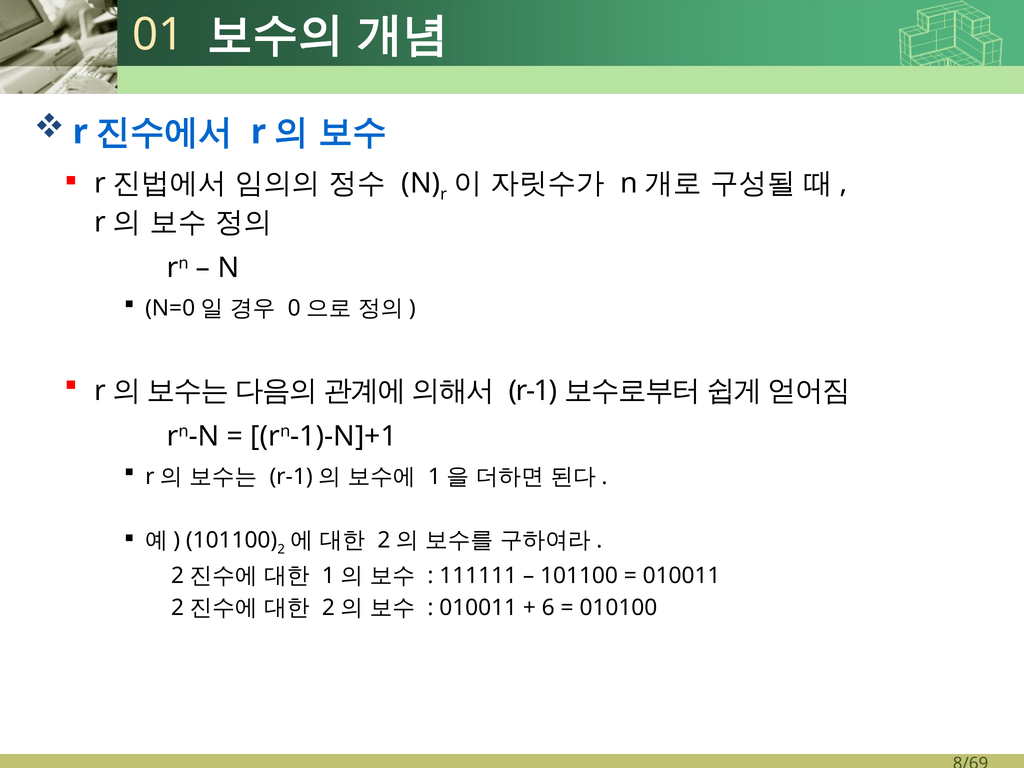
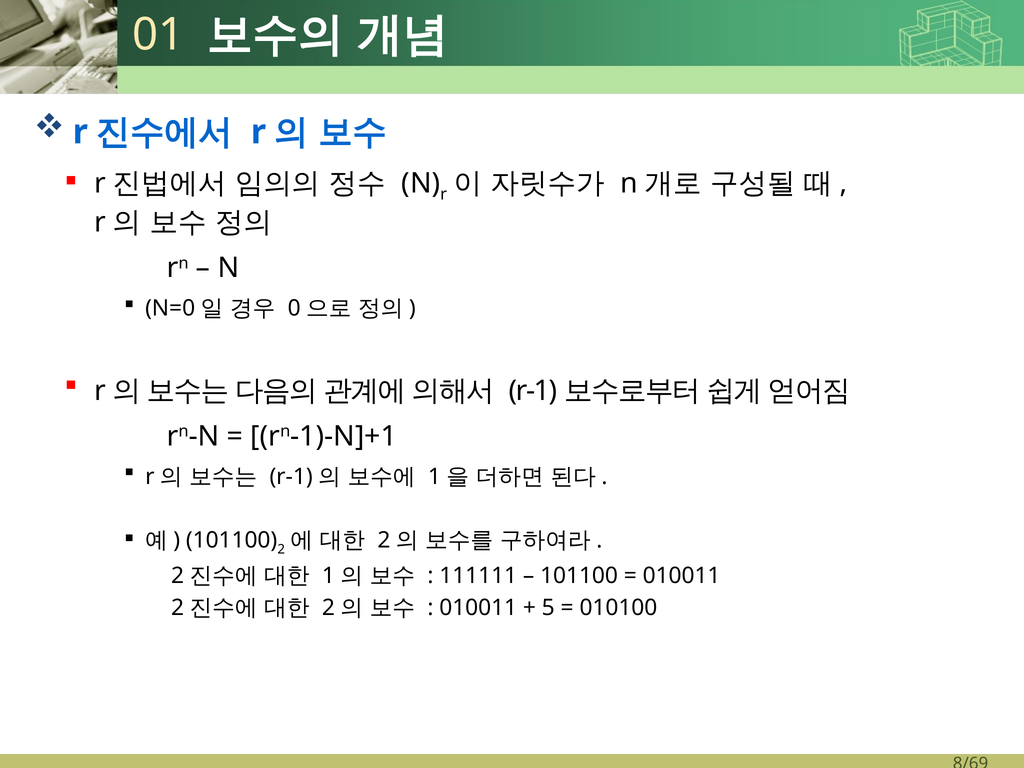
6: 6 -> 5
